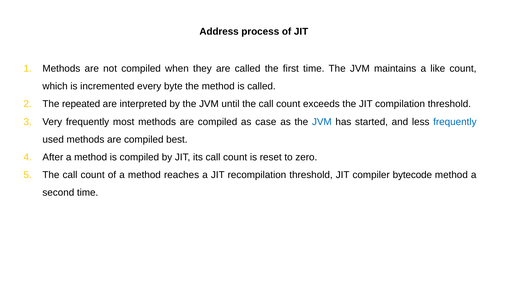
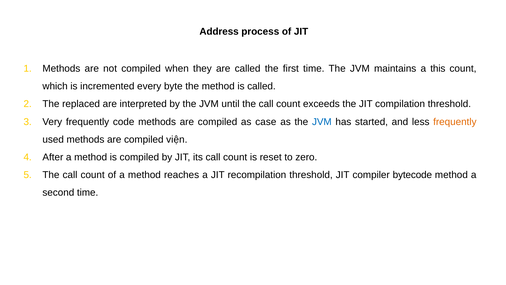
like: like -> this
repeated: repeated -> replaced
most: most -> code
frequently at (455, 122) colour: blue -> orange
best: best -> viện
